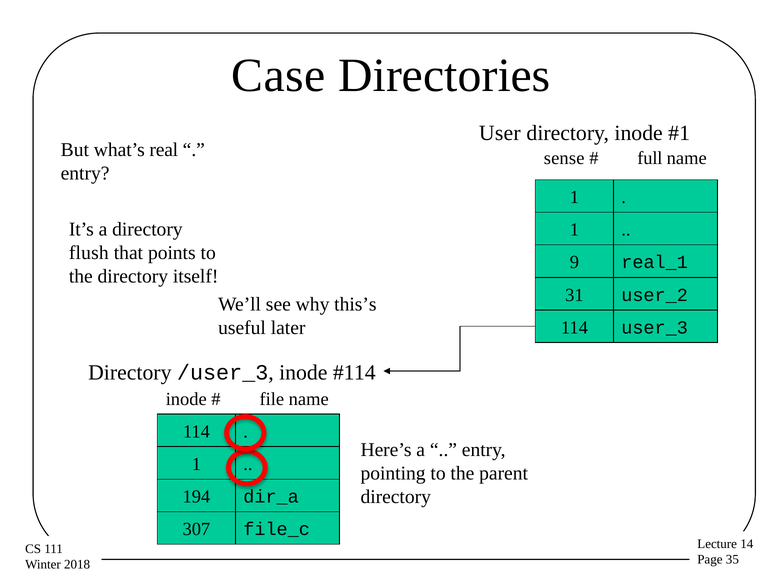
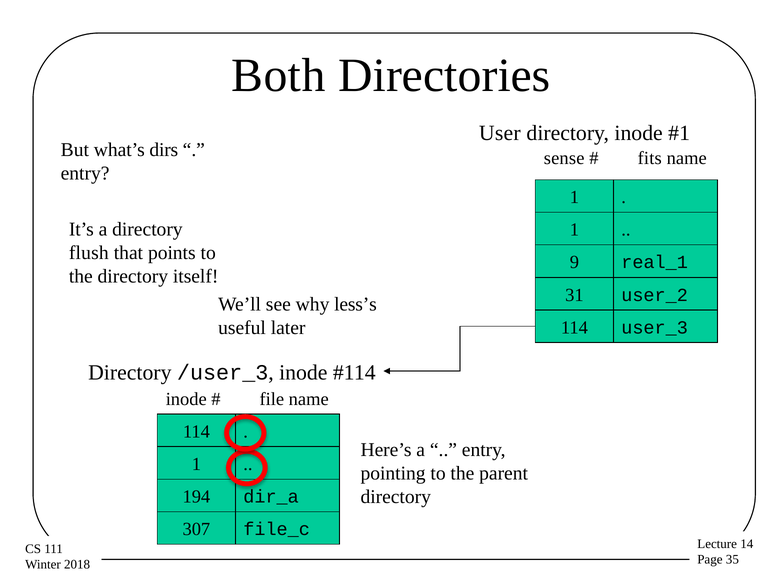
Case: Case -> Both
real: real -> dirs
full: full -> fits
this’s: this’s -> less’s
